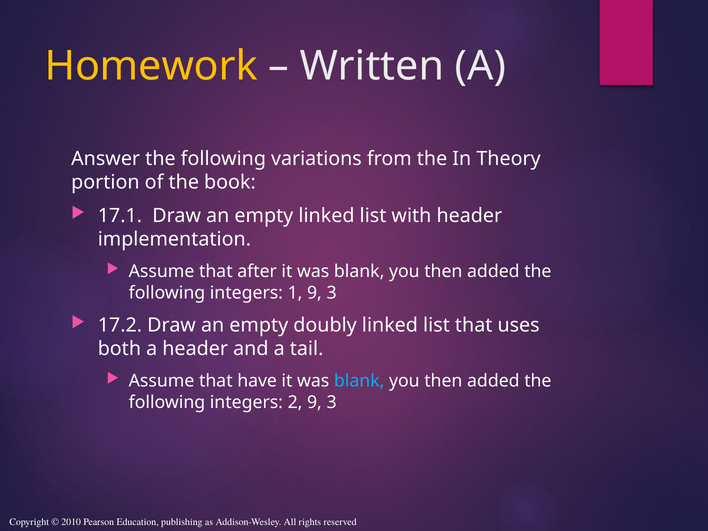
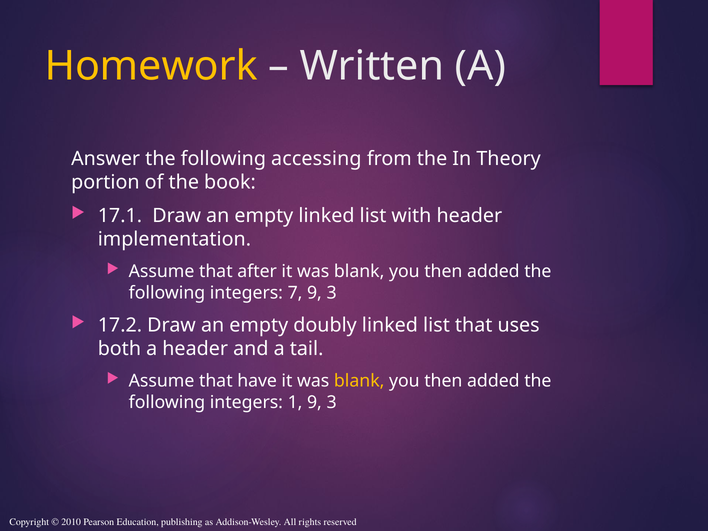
variations: variations -> accessing
1: 1 -> 7
blank at (359, 381) colour: light blue -> yellow
2: 2 -> 1
